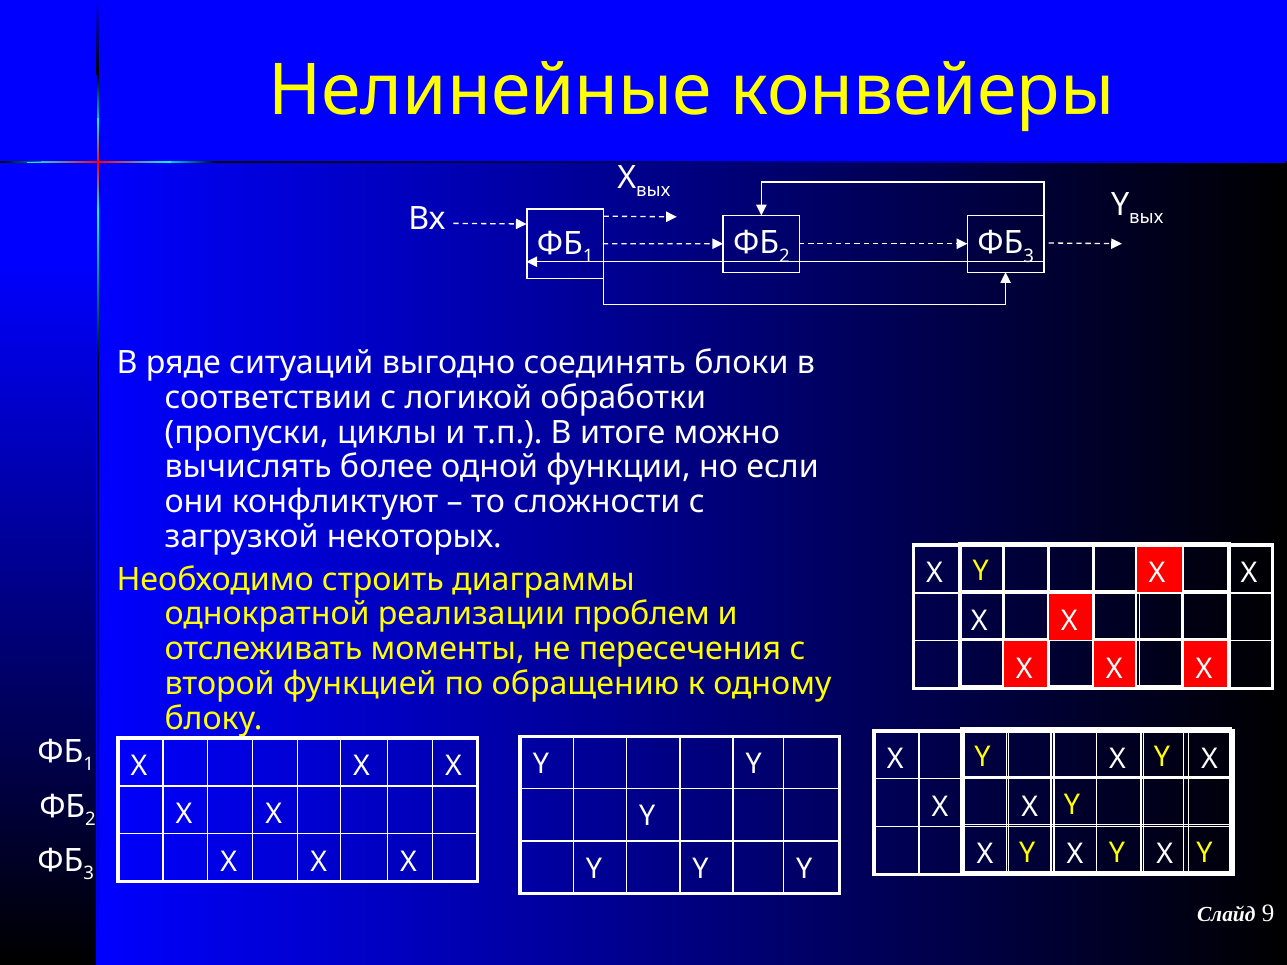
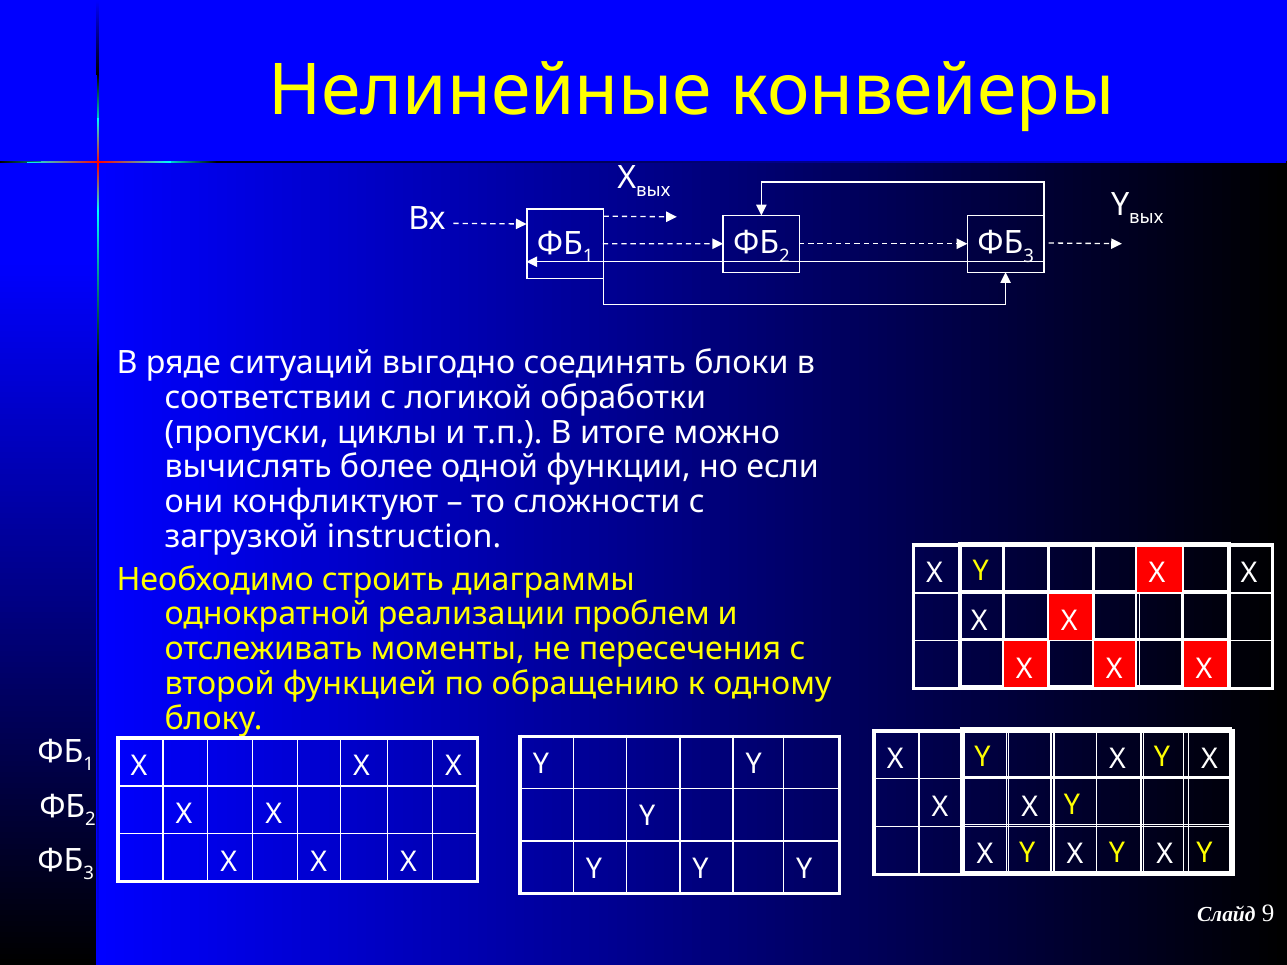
некоторых: некоторых -> instruction
